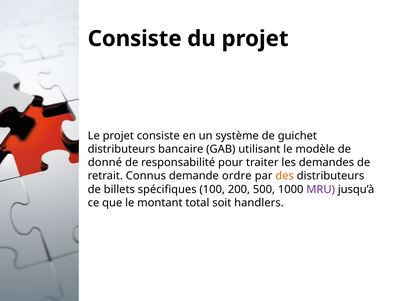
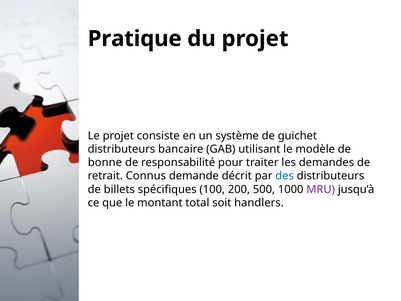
Consiste at (135, 39): Consiste -> Pratique
donné: donné -> bonne
ordre: ordre -> décrit
des colour: orange -> blue
